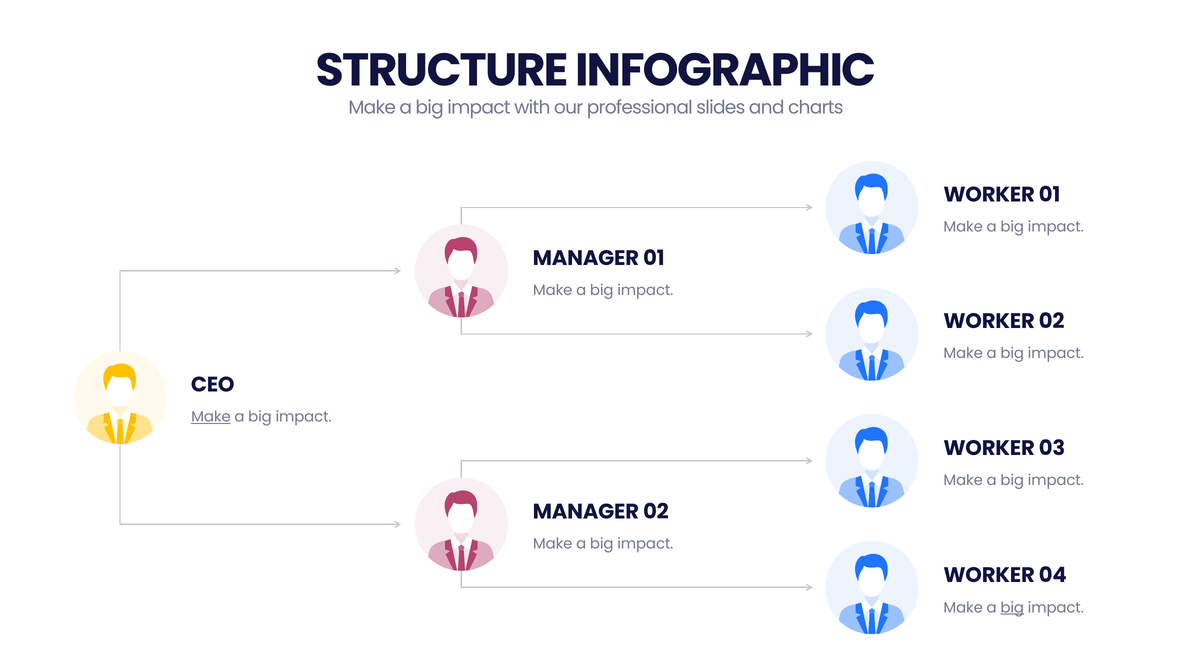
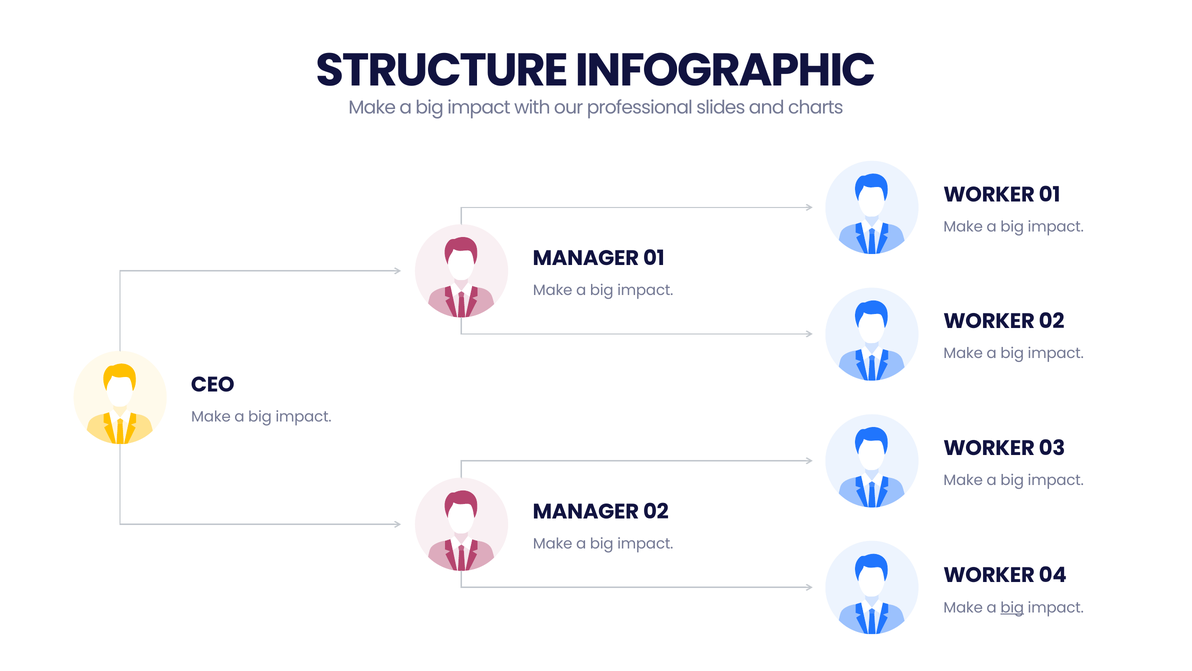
Make at (211, 417) underline: present -> none
